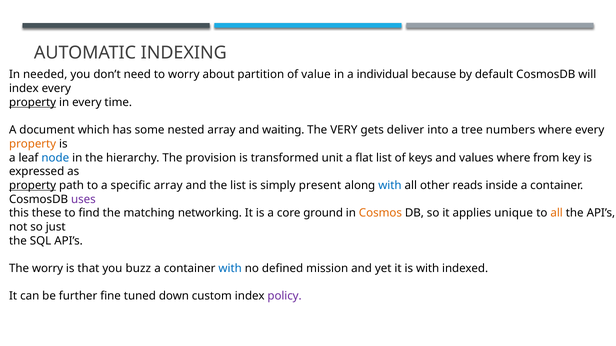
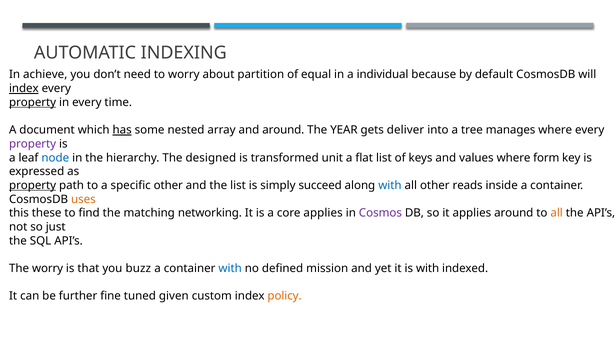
needed: needed -> achieve
value: value -> equal
index at (24, 89) underline: none -> present
has underline: none -> present
and waiting: waiting -> around
VERY: VERY -> YEAR
numbers: numbers -> manages
property at (33, 144) colour: orange -> purple
provision: provision -> designed
from: from -> form
specific array: array -> other
present: present -> succeed
uses colour: purple -> orange
core ground: ground -> applies
Cosmos colour: orange -> purple
applies unique: unique -> around
down: down -> given
policy colour: purple -> orange
